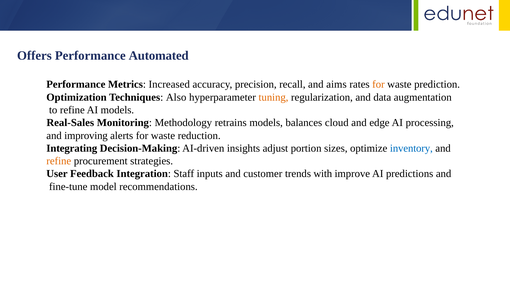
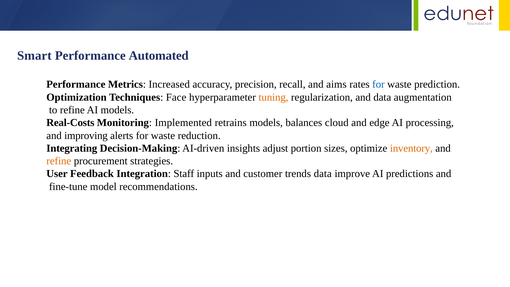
Offers: Offers -> Smart
for at (378, 84) colour: orange -> blue
Also: Also -> Face
Real-Sales: Real-Sales -> Real-Costs
Methodology: Methodology -> Implemented
inventory colour: blue -> orange
trends with: with -> data
